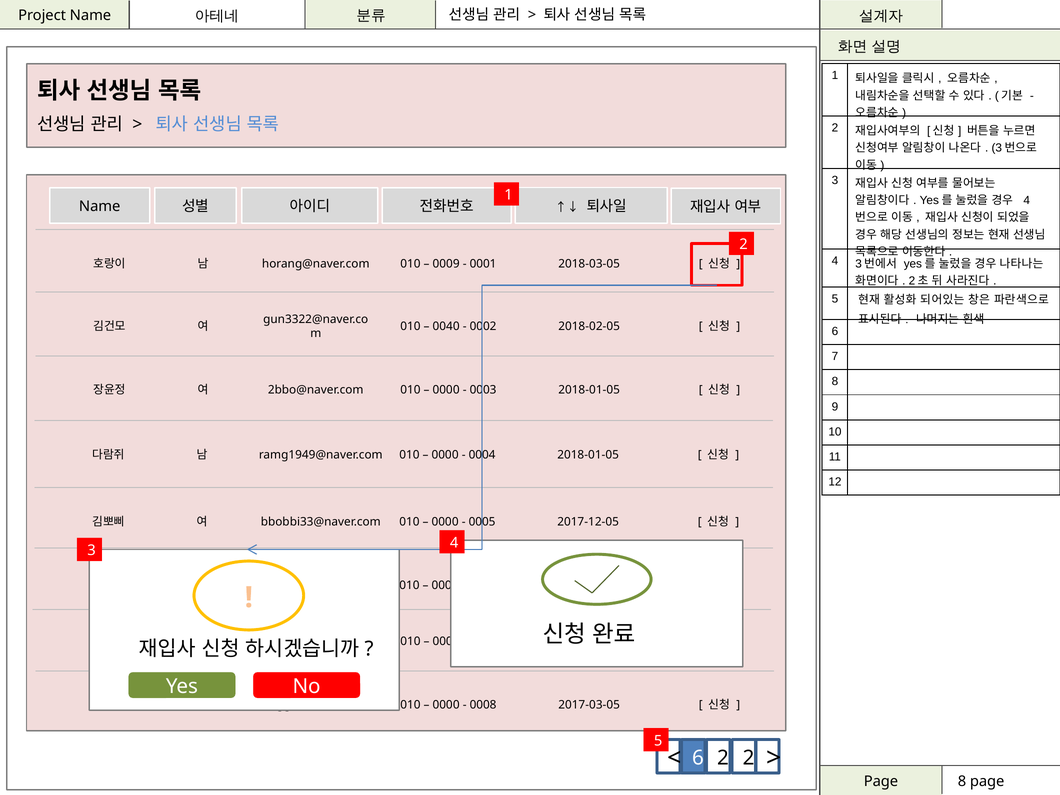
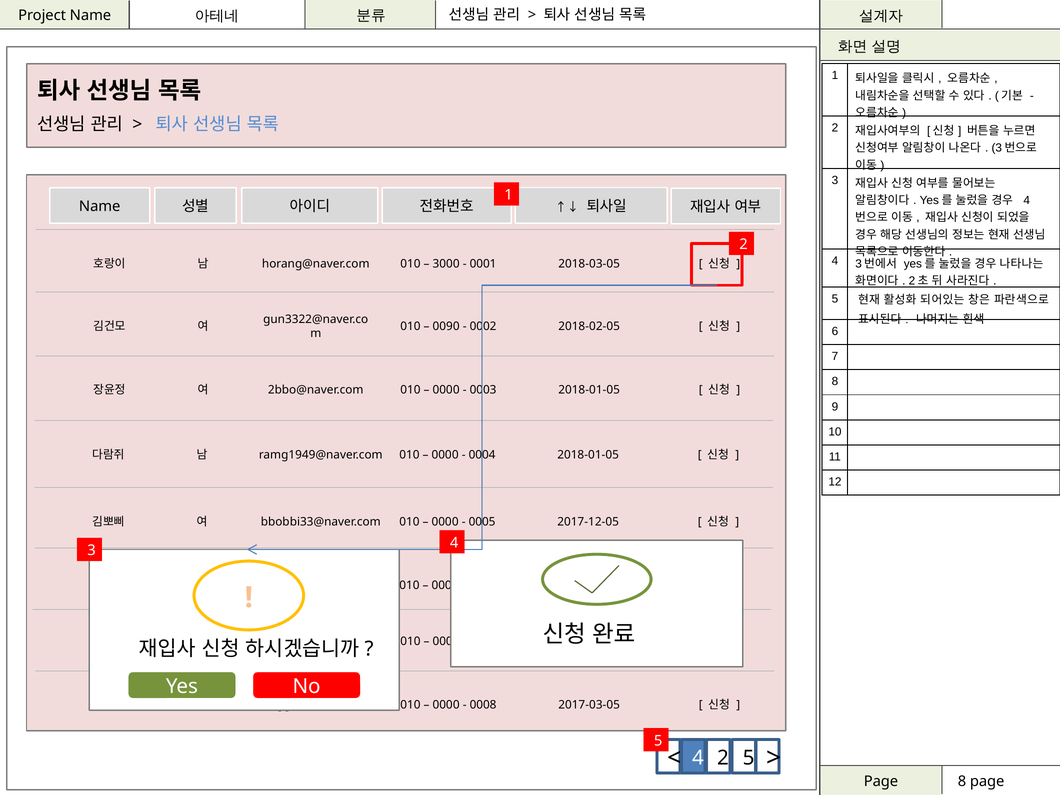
0009: 0009 -> 3000
0040: 0040 -> 0090
6 at (698, 758): 6 -> 4
2 2: 2 -> 5
